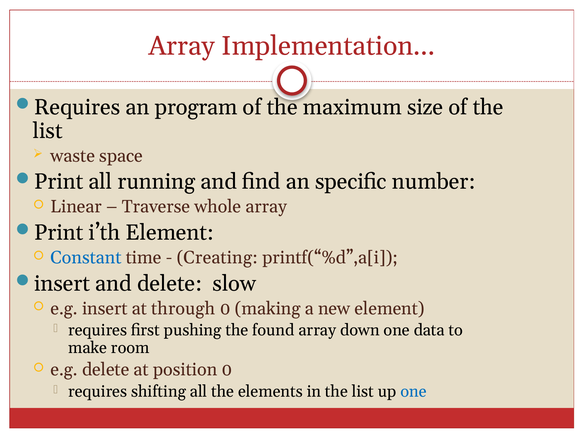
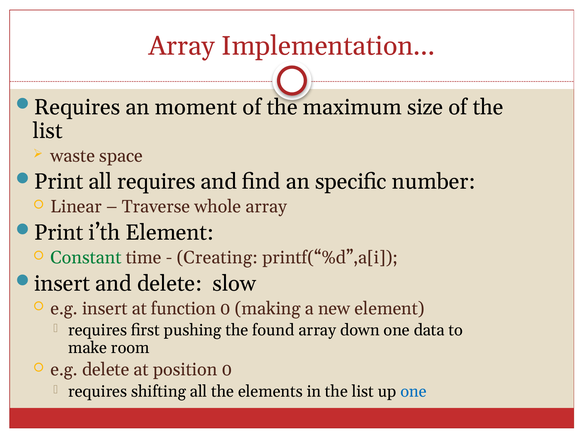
program: program -> moment
all running: running -> requires
Constant colour: blue -> green
through: through -> function
